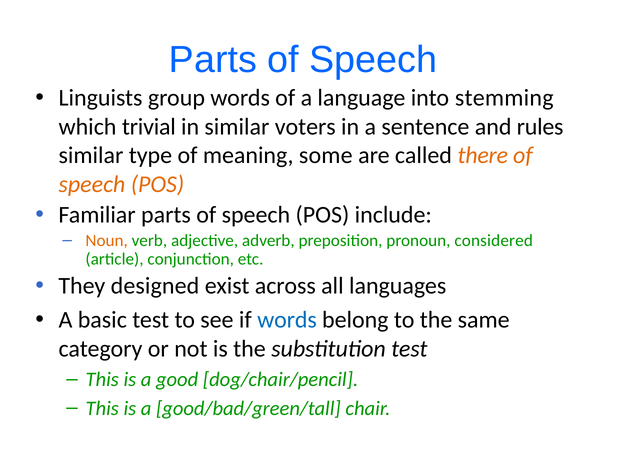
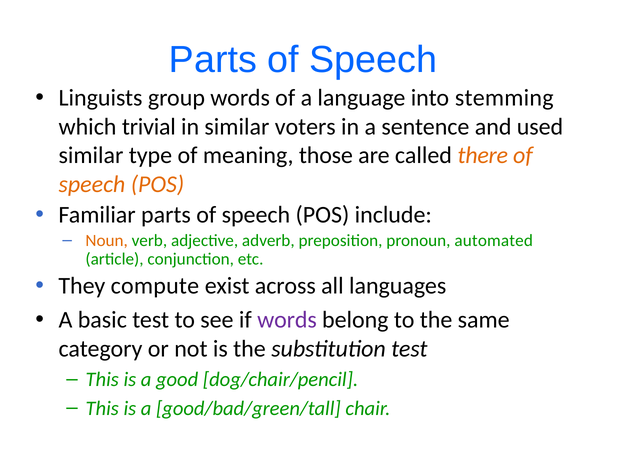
rules: rules -> used
some: some -> those
considered: considered -> automated
designed: designed -> compute
words at (287, 320) colour: blue -> purple
